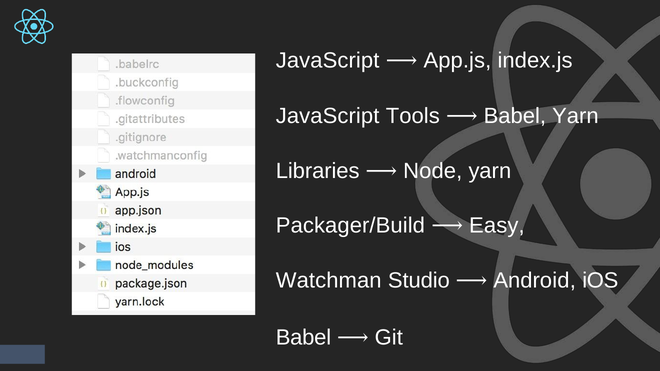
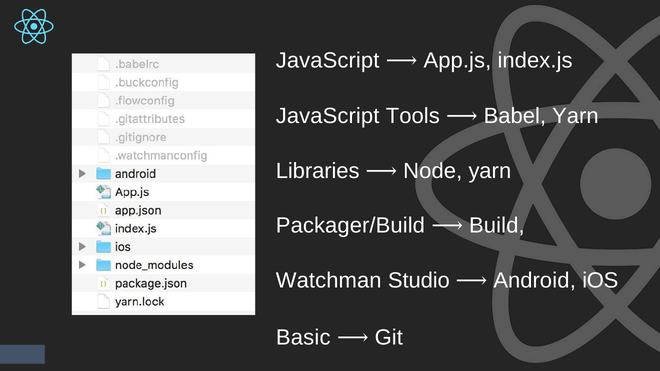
Easy: Easy -> Build
Babel at (303, 338): Babel -> Basic
